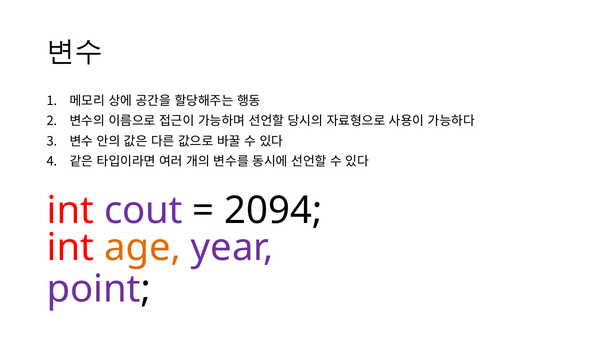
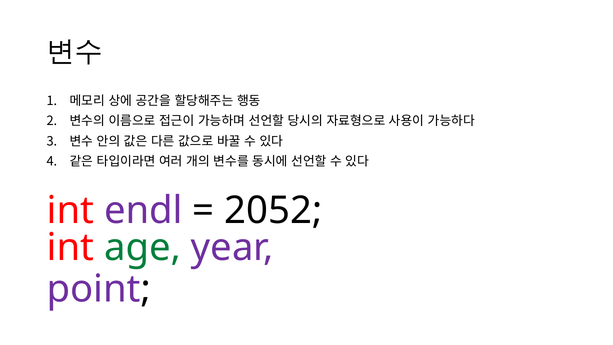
cout: cout -> endl
2094: 2094 -> 2052
age colour: orange -> green
